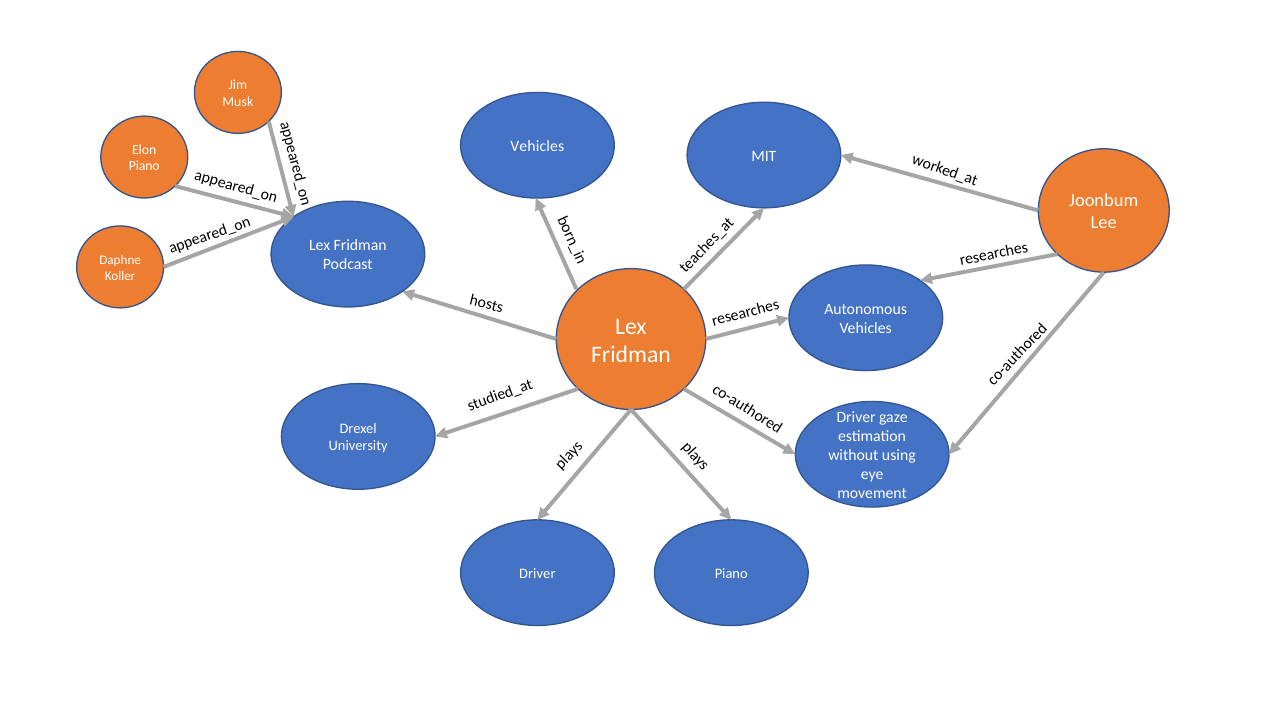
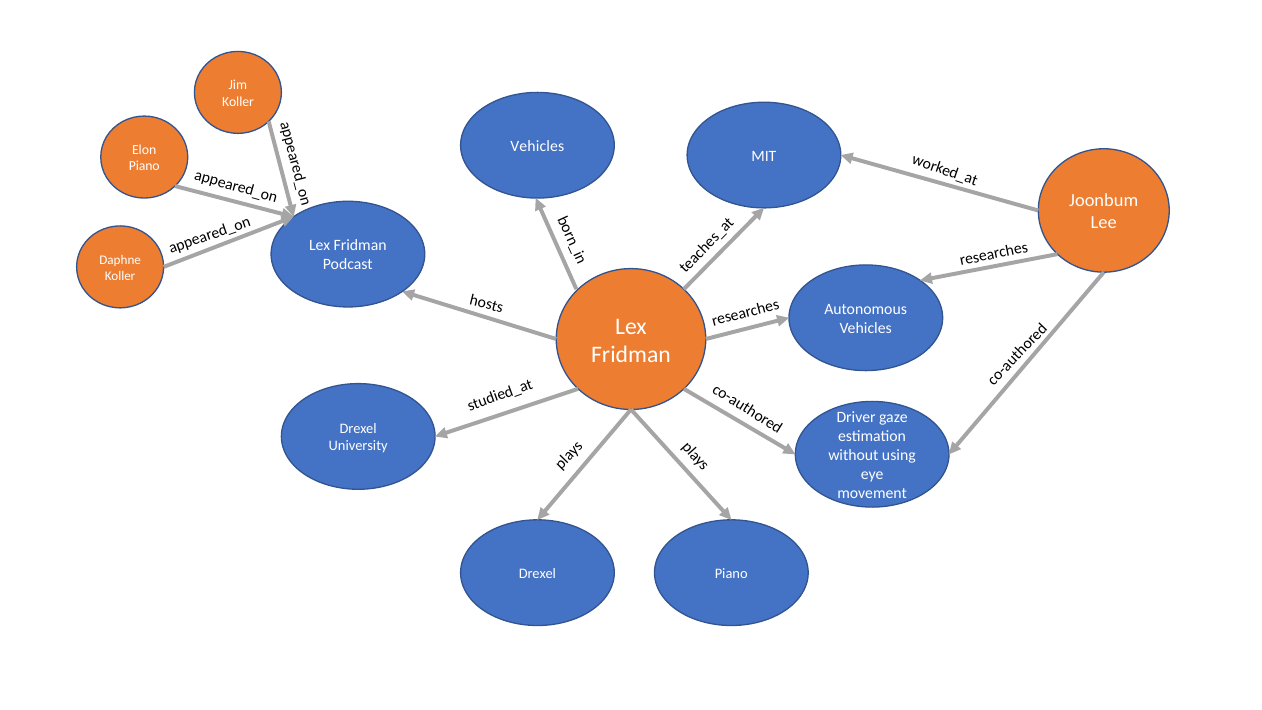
Musk at (238, 102): Musk -> Koller
Driver at (537, 574): Driver -> Drexel
